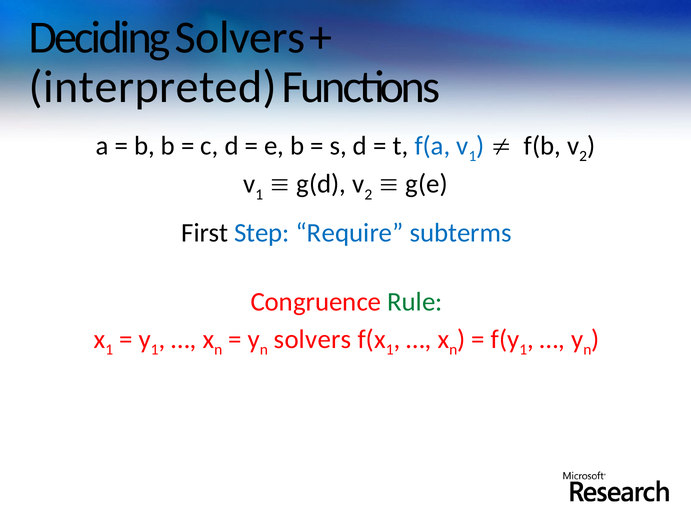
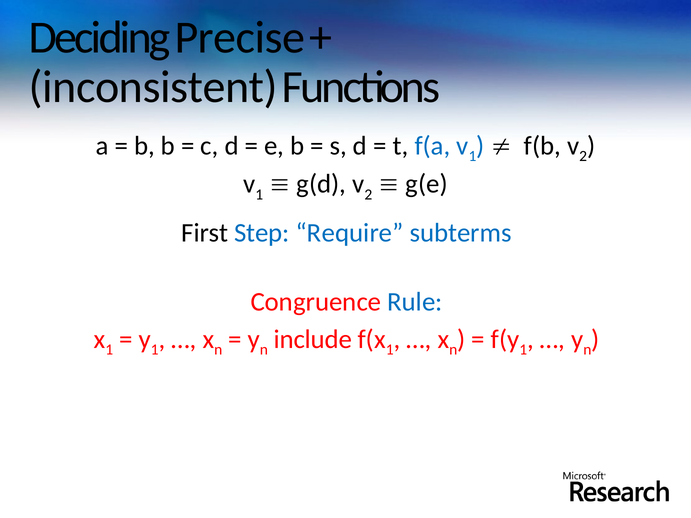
Deciding Solvers: Solvers -> Precise
interpreted: interpreted -> inconsistent
Rule colour: green -> blue
solvers at (313, 340): solvers -> include
